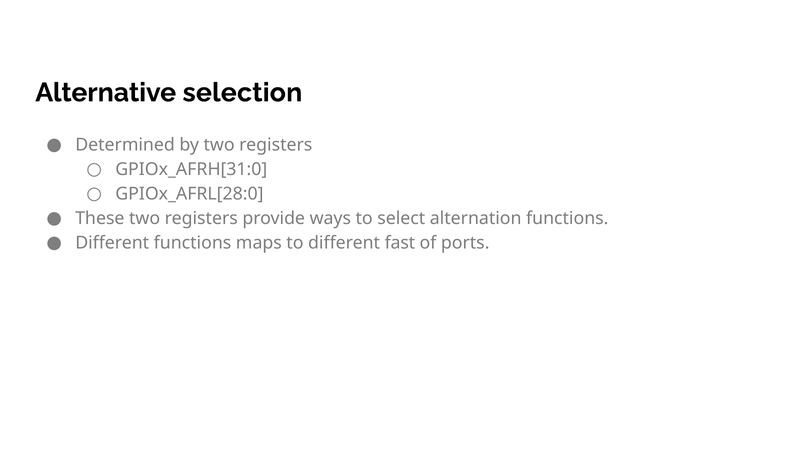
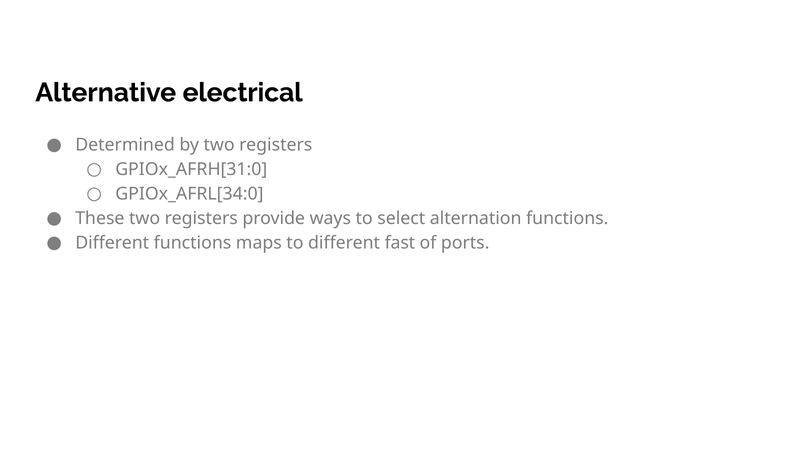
selection: selection -> electrical
GPIOx_AFRL[28:0: GPIOx_AFRL[28:0 -> GPIOx_AFRL[34:0
